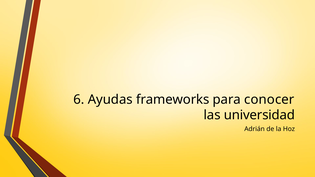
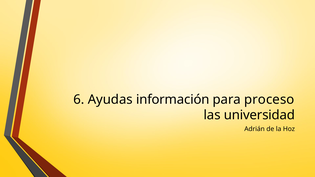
frameworks: frameworks -> información
conocer: conocer -> proceso
